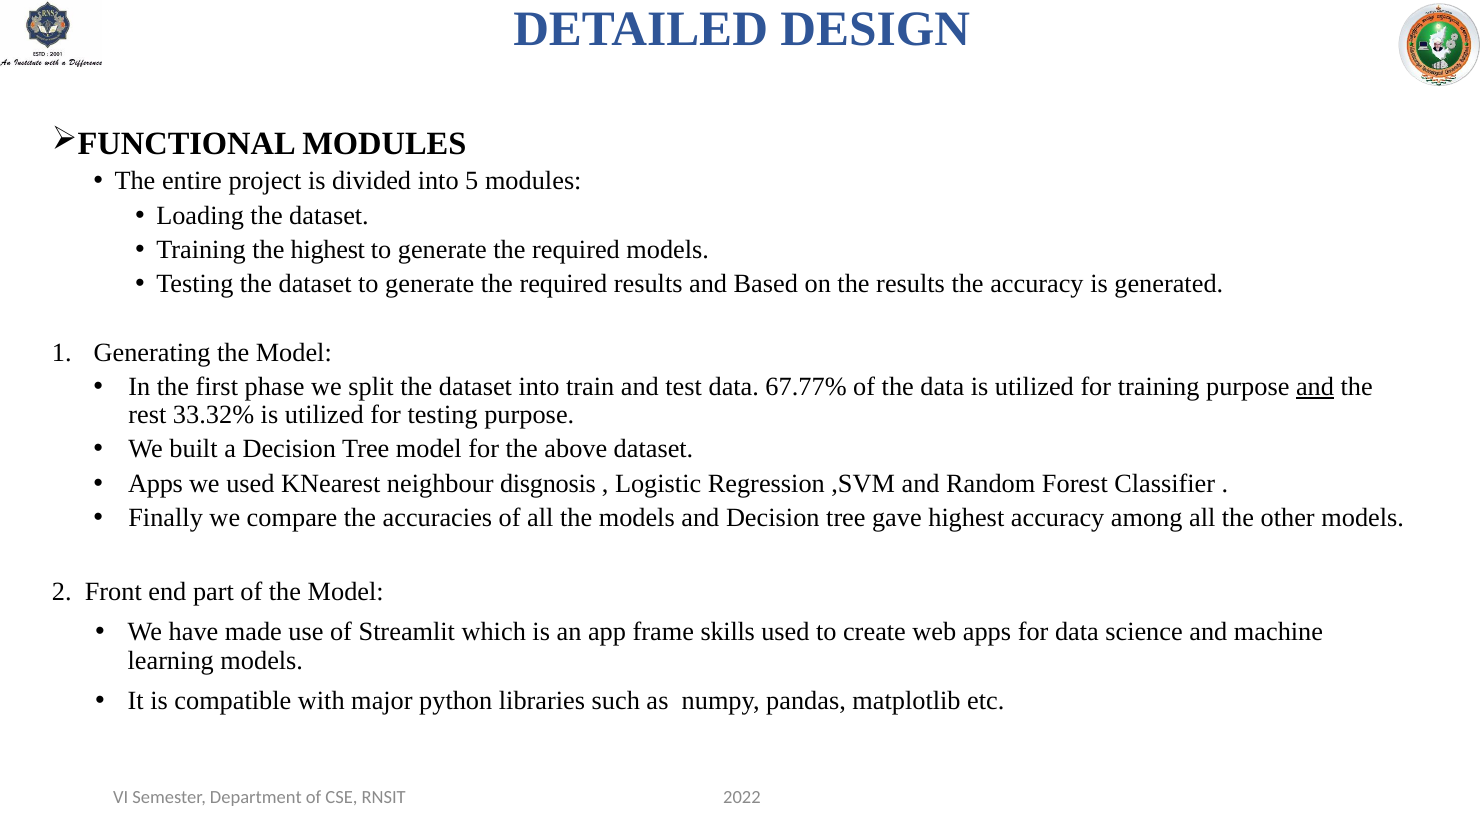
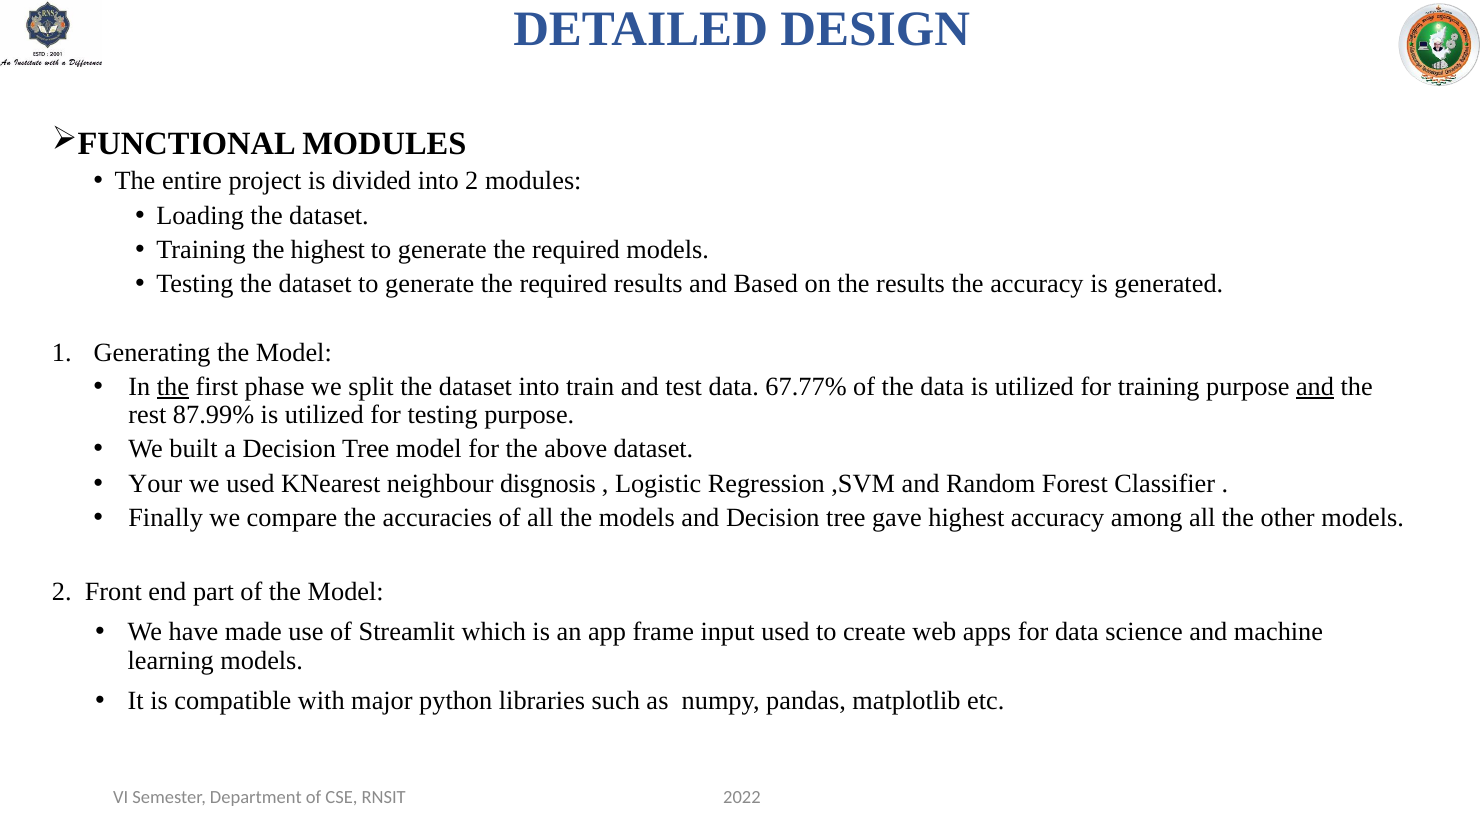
into 5: 5 -> 2
the at (173, 386) underline: none -> present
33.32%: 33.32% -> 87.99%
Apps at (156, 483): Apps -> Your
skills: skills -> input
